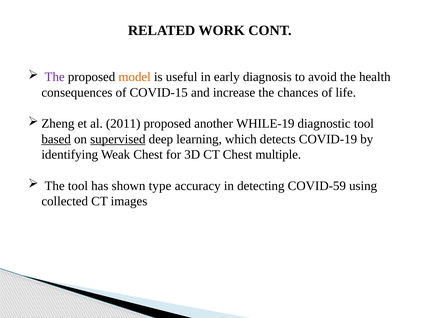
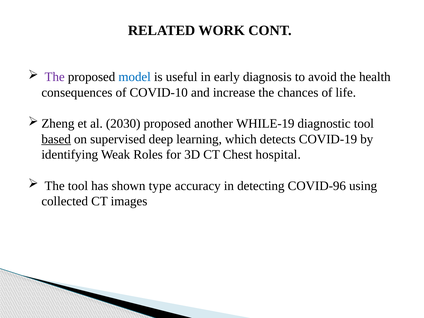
model colour: orange -> blue
COVID-15: COVID-15 -> COVID-10
2011: 2011 -> 2030
supervised underline: present -> none
Weak Chest: Chest -> Roles
multiple: multiple -> hospital
COVID-59: COVID-59 -> COVID-96
